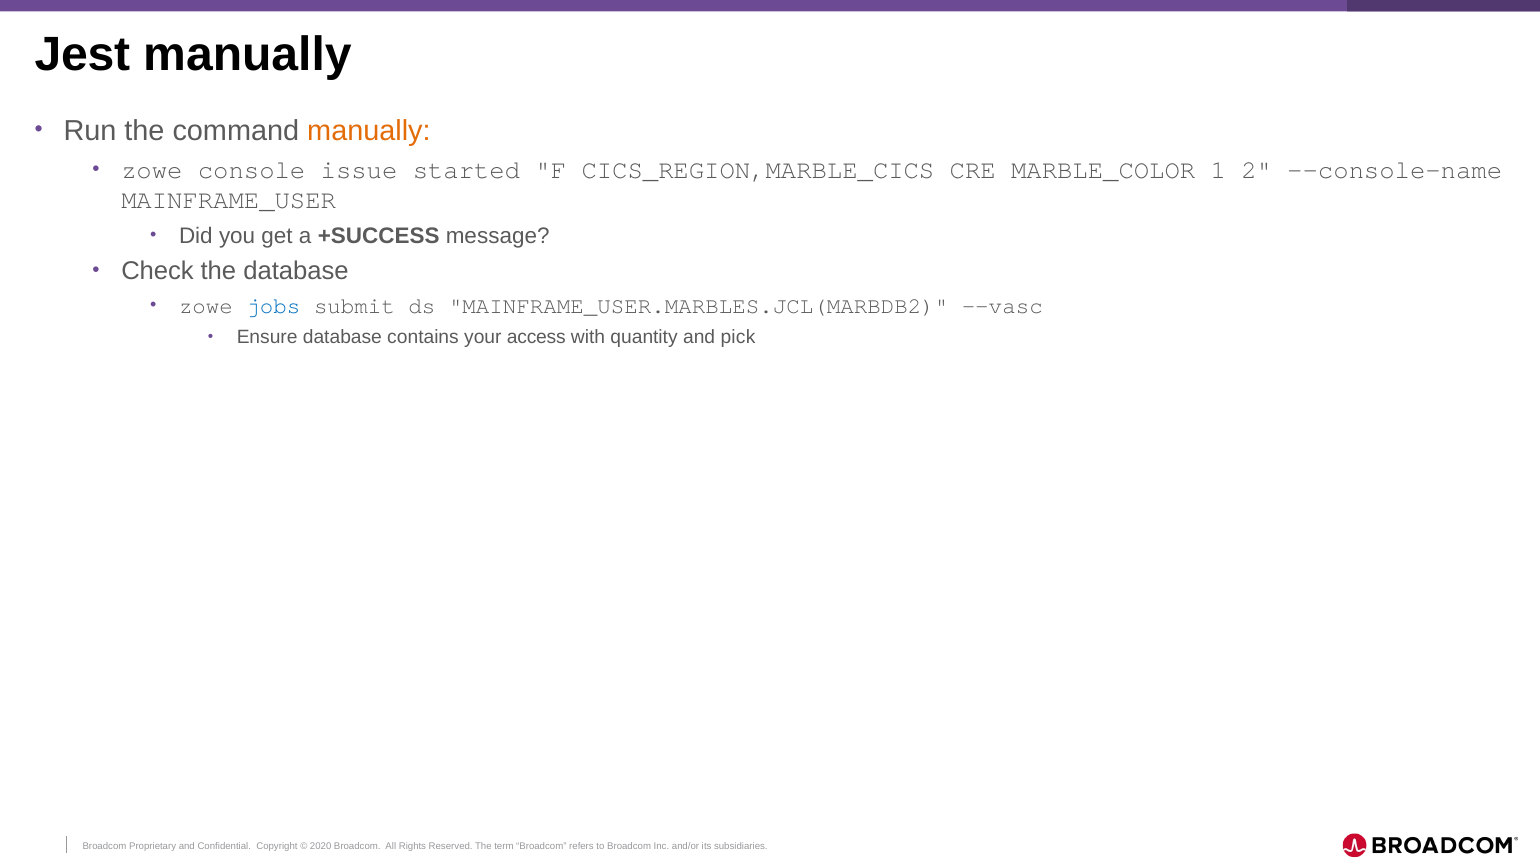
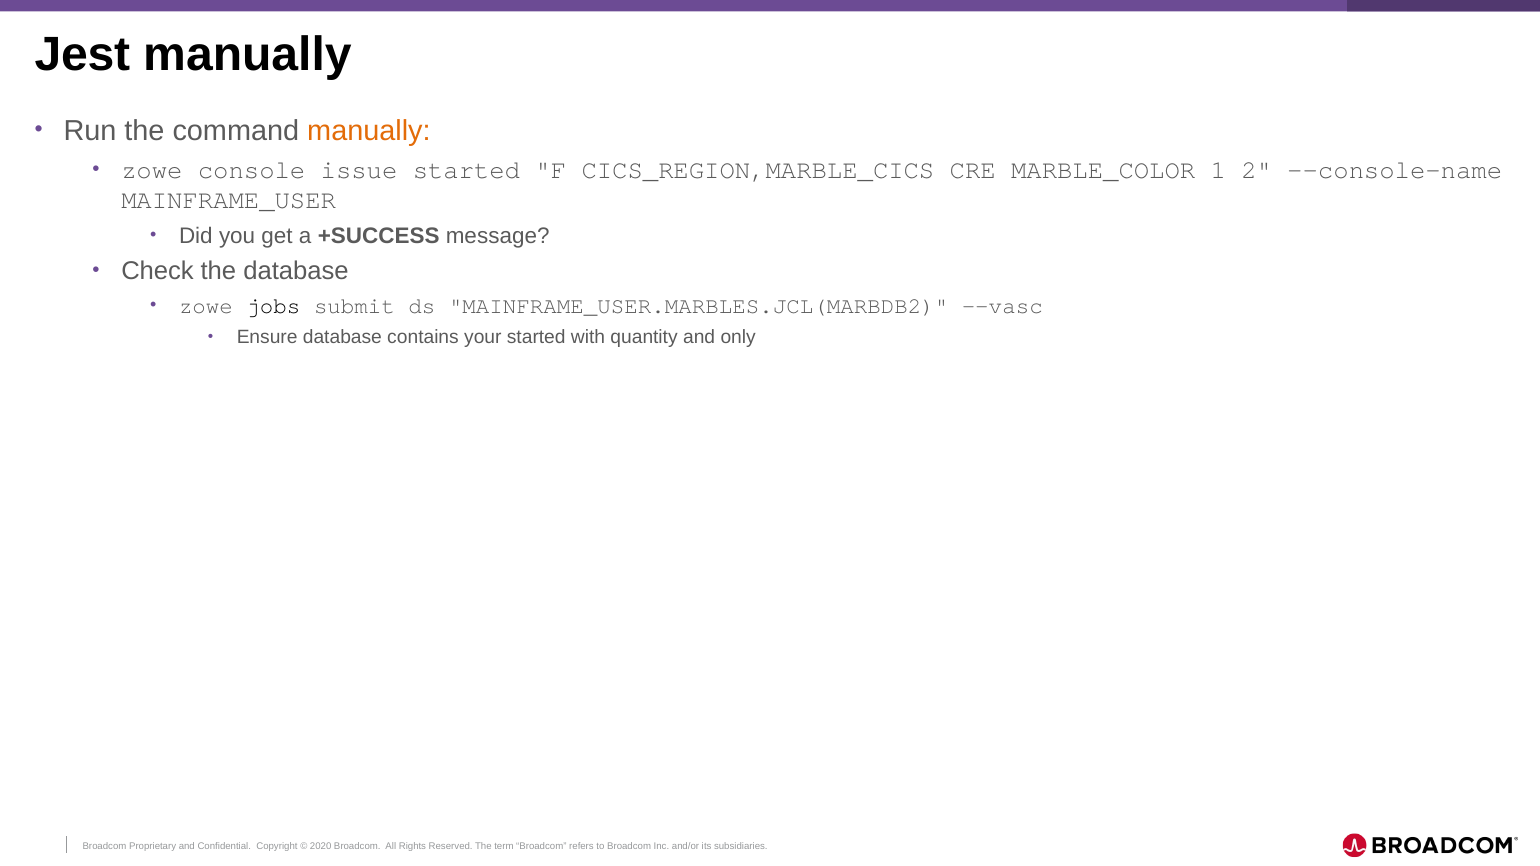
jobs colour: blue -> black
your access: access -> started
pick: pick -> only
